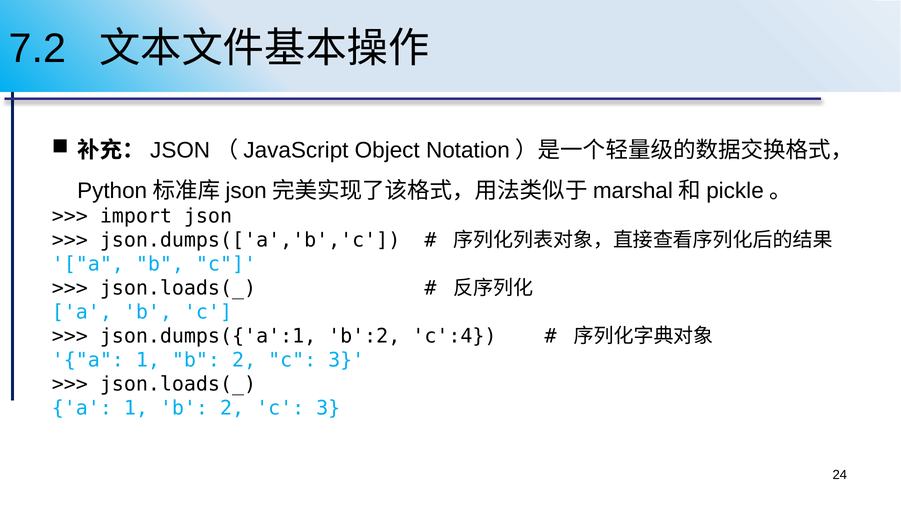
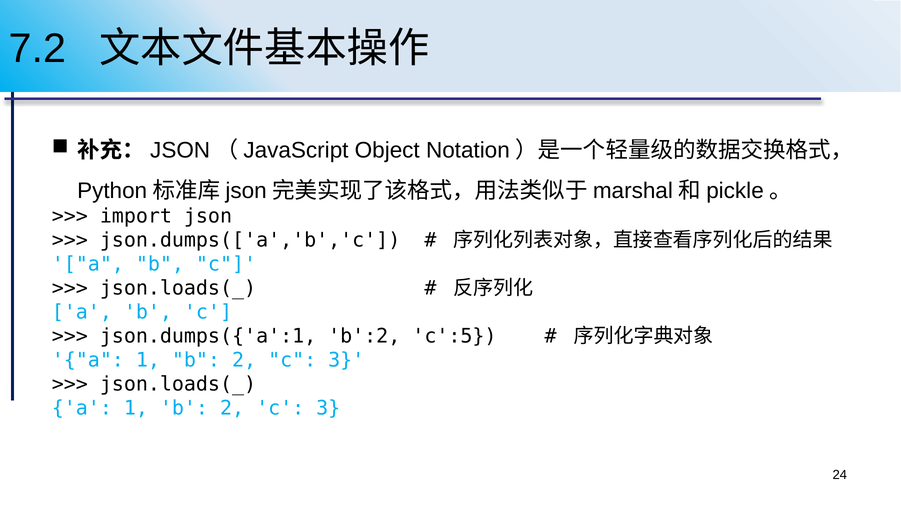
c':4: c':4 -> c':5
